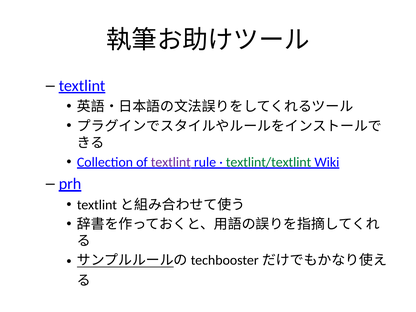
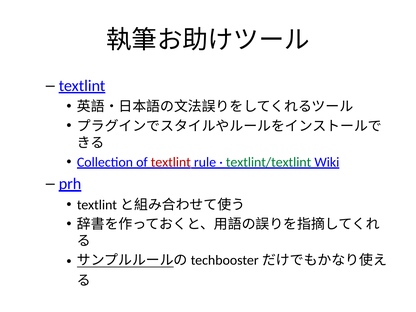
textlint at (171, 162) colour: purple -> red
